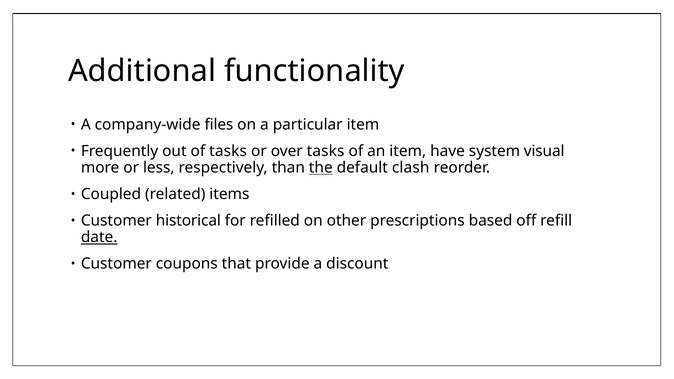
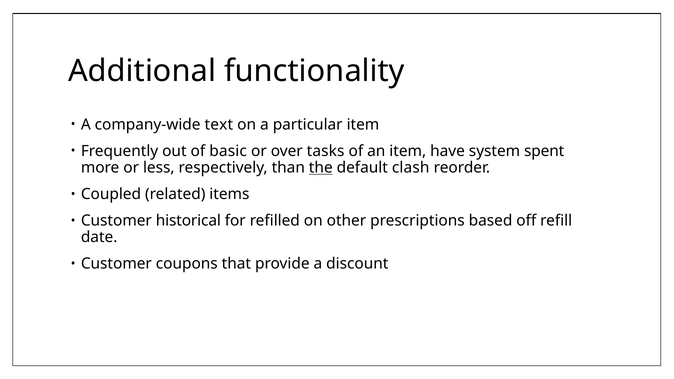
files: files -> text
of tasks: tasks -> basic
visual: visual -> spent
date underline: present -> none
